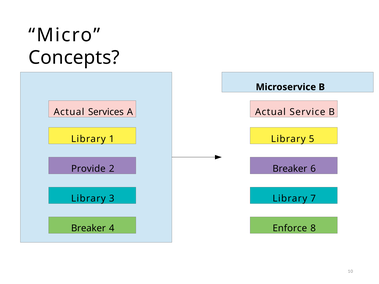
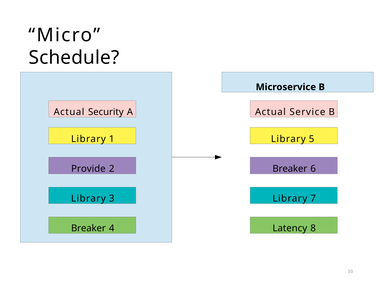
Concepts: Concepts -> Schedule
Services: Services -> Security
Enforce: Enforce -> Latency
